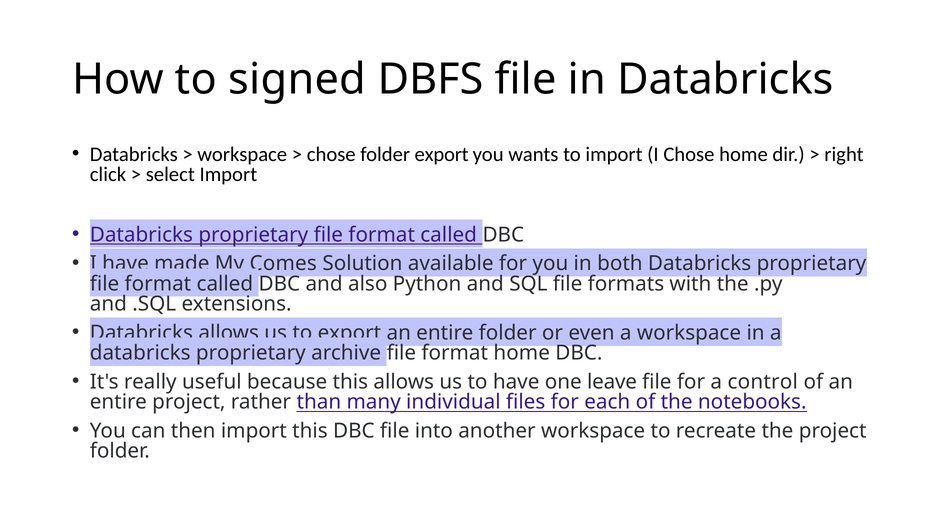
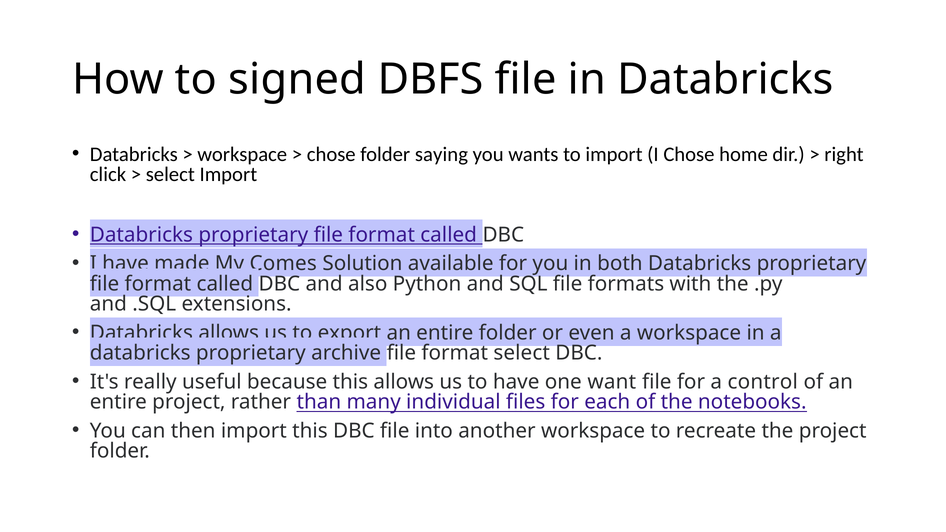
folder export: export -> saying
format home: home -> select
leave: leave -> want
